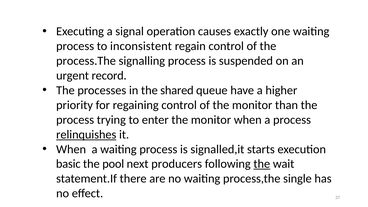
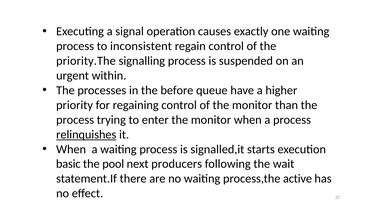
process.The: process.The -> priority.The
record: record -> within
shared: shared -> before
the at (262, 164) underline: present -> none
single: single -> active
